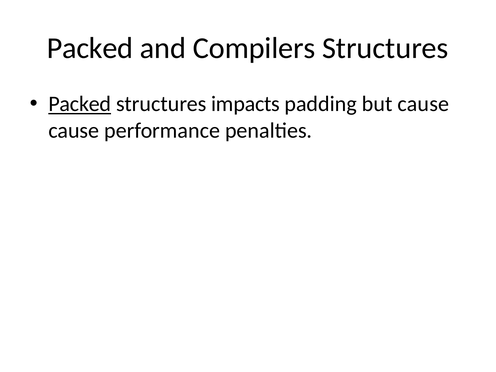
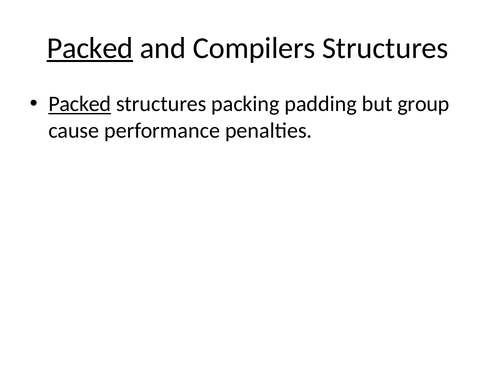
Packed at (90, 48) underline: none -> present
impacts: impacts -> packing
but cause: cause -> group
